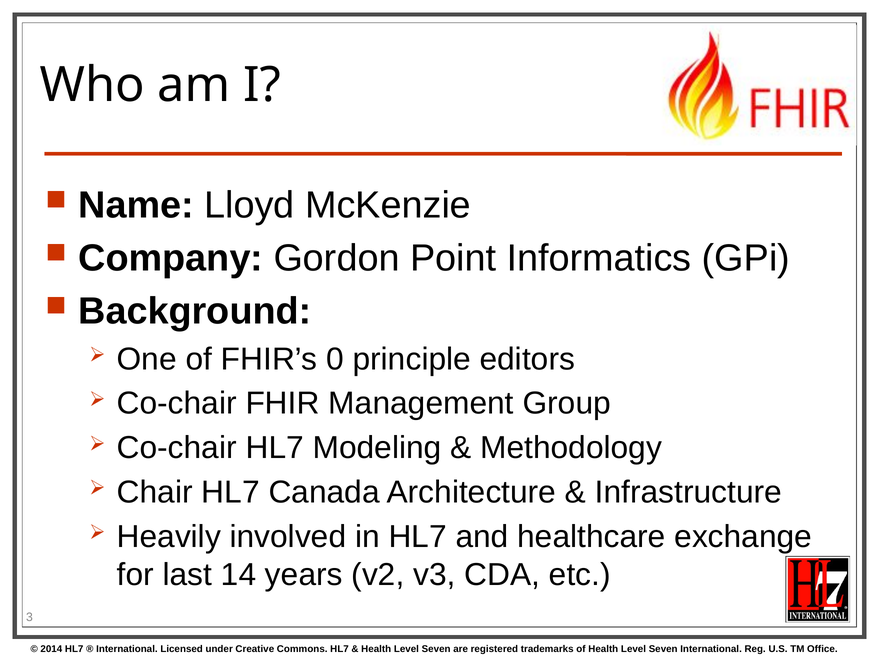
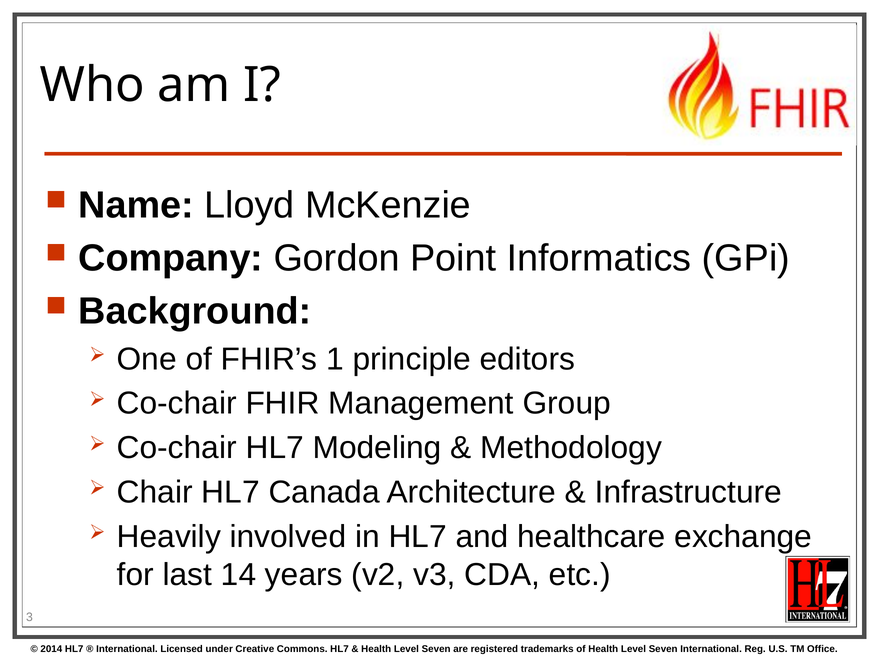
0: 0 -> 1
